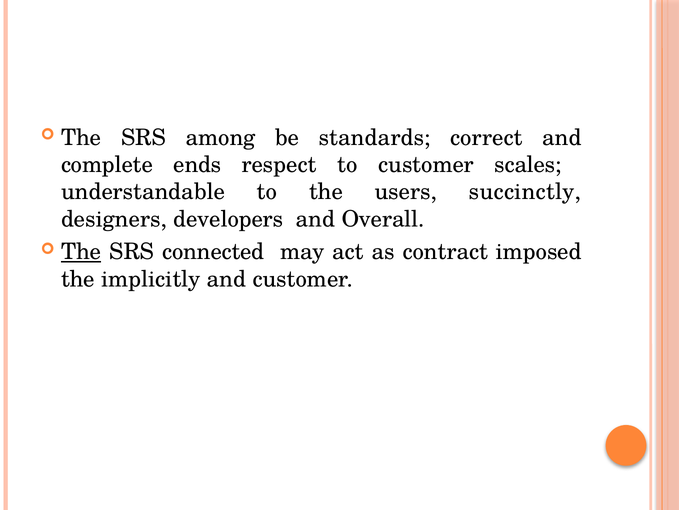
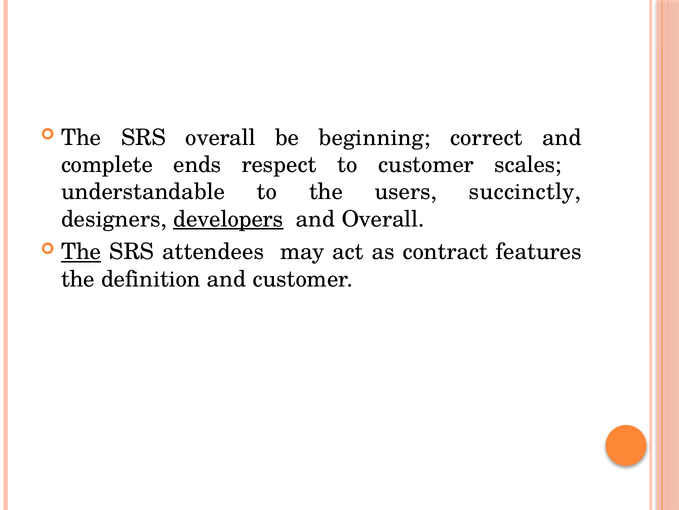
SRS among: among -> overall
standards: standards -> beginning
developers underline: none -> present
connected: connected -> attendees
imposed: imposed -> features
implicitly: implicitly -> definition
